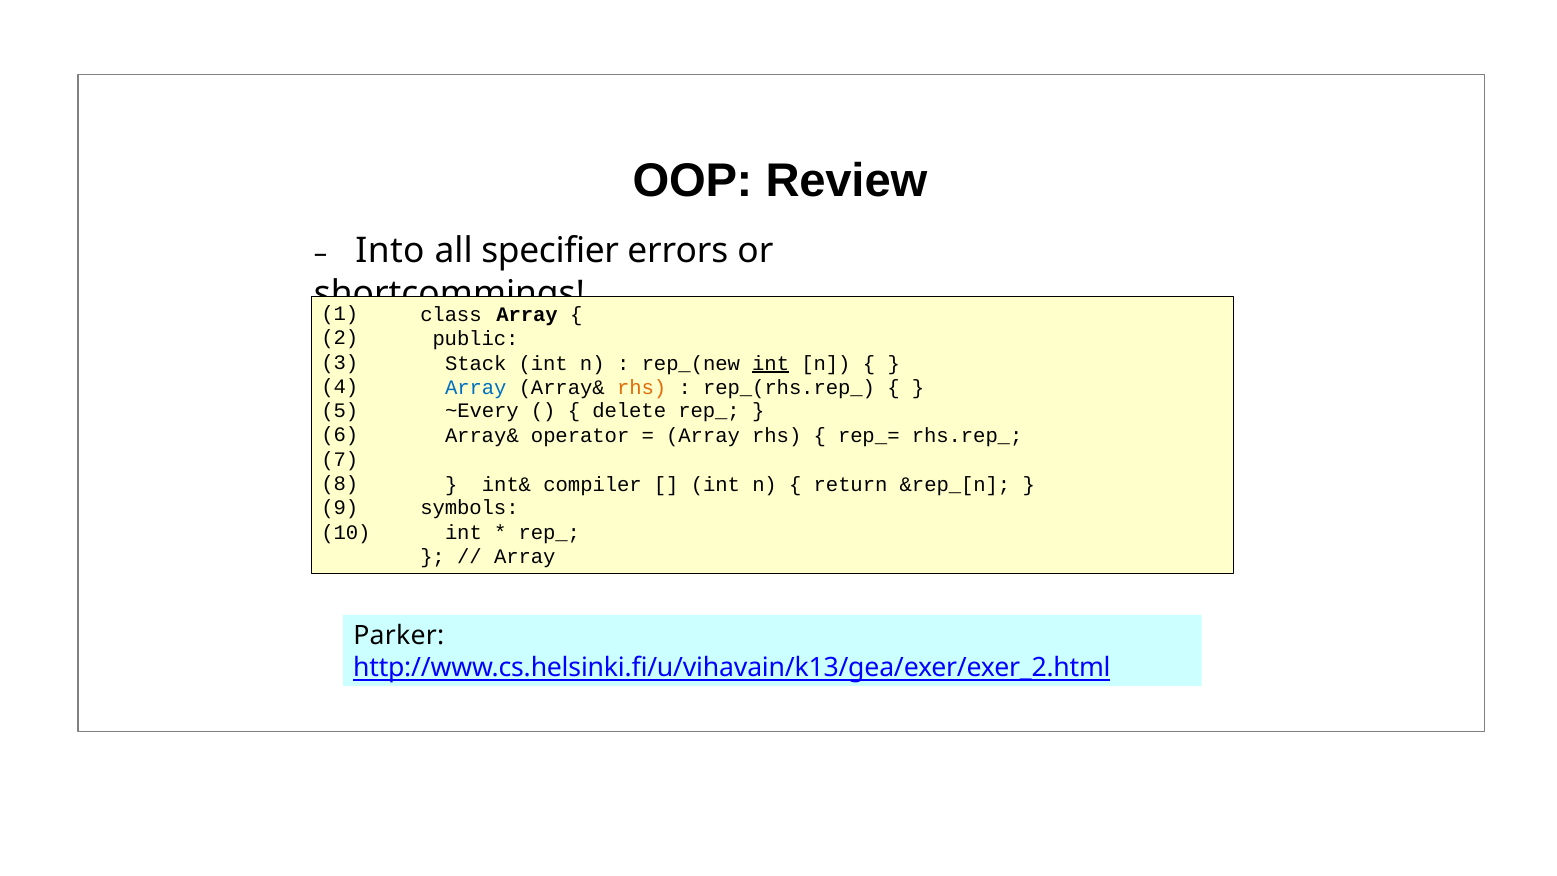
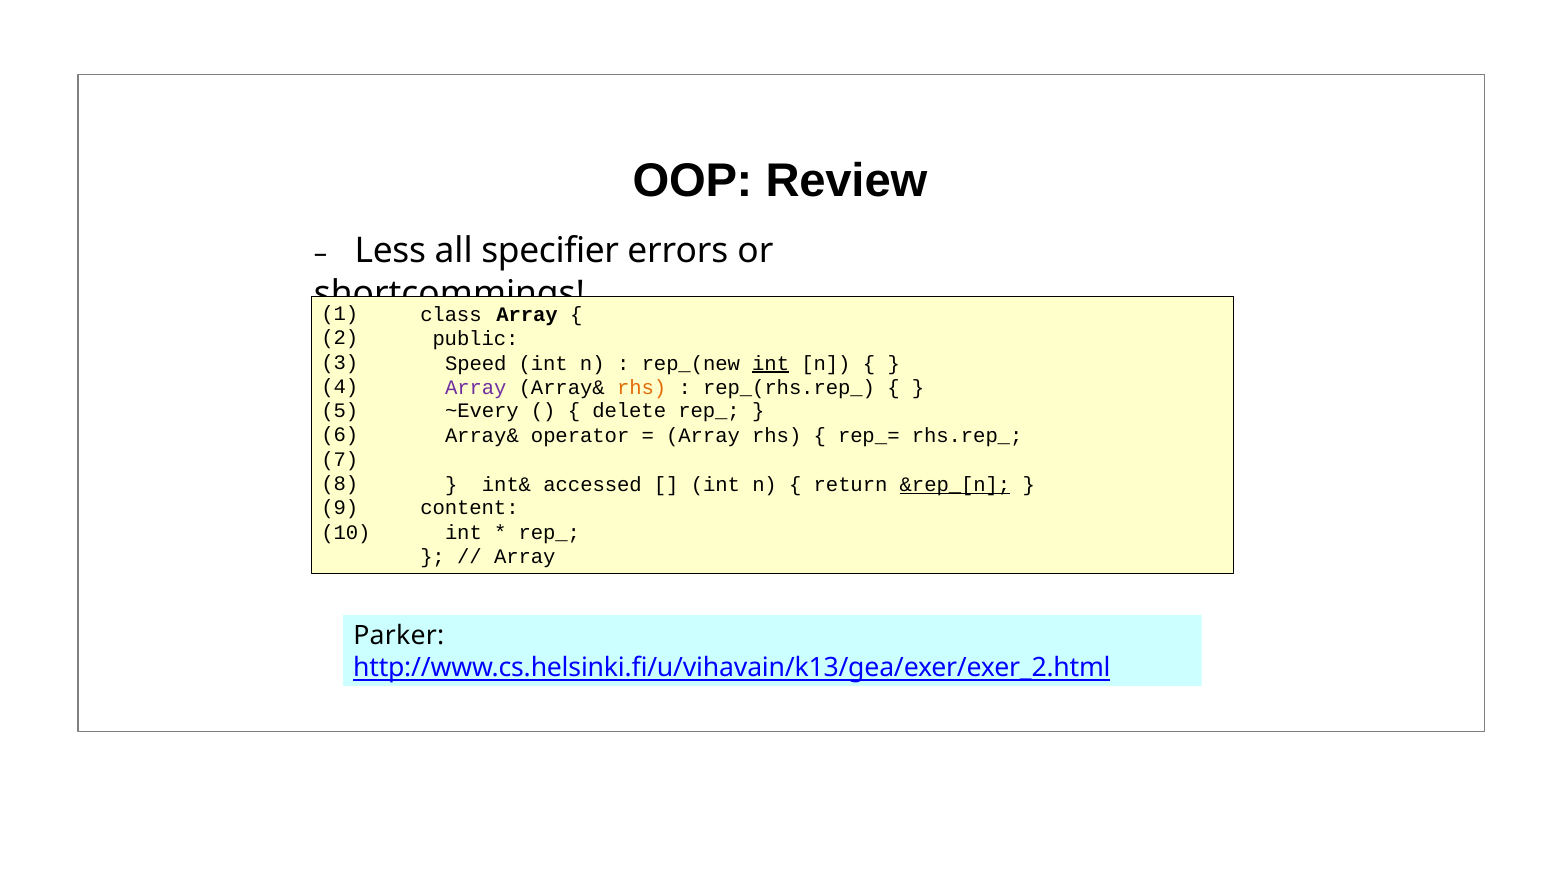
Into: Into -> Less
Stack: Stack -> Speed
Array at (476, 387) colour: blue -> purple
compiler: compiler -> accessed
&rep_[n underline: none -> present
symbols: symbols -> content
